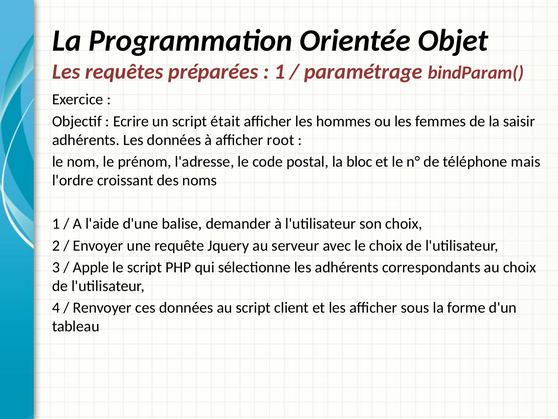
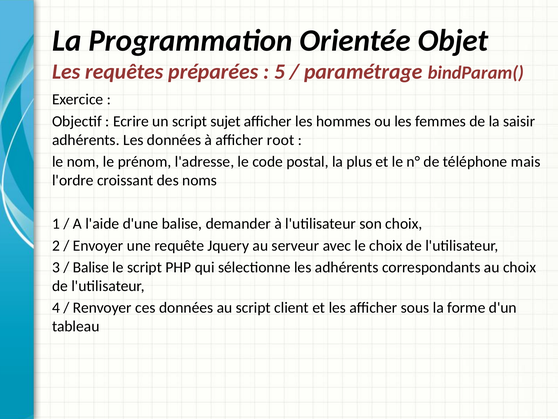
1 at (280, 71): 1 -> 5
était: était -> sujet
bloc: bloc -> plus
Apple at (91, 267): Apple -> Balise
